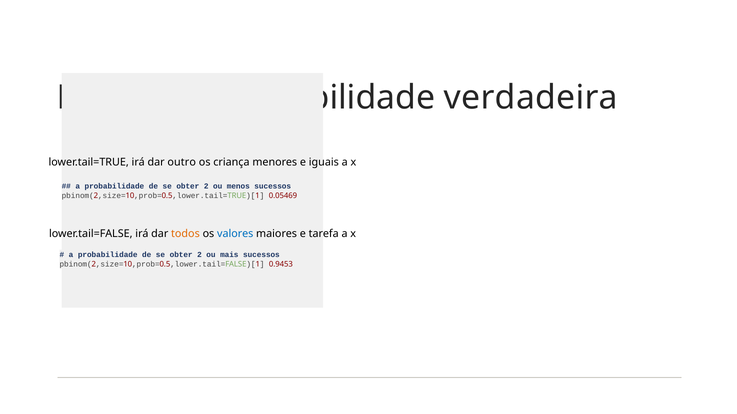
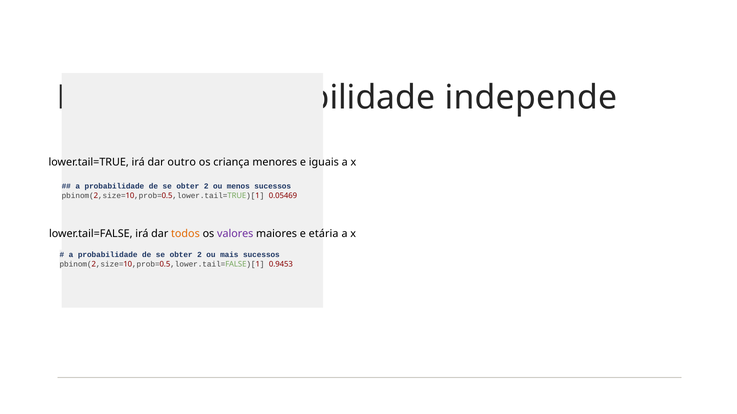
verdadeira: verdadeira -> independe
valores colour: blue -> purple
tarefa: tarefa -> etária
